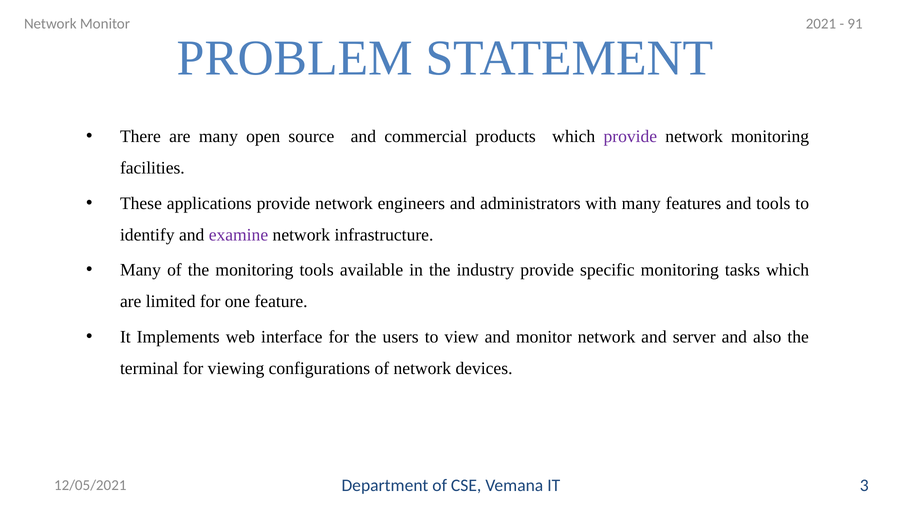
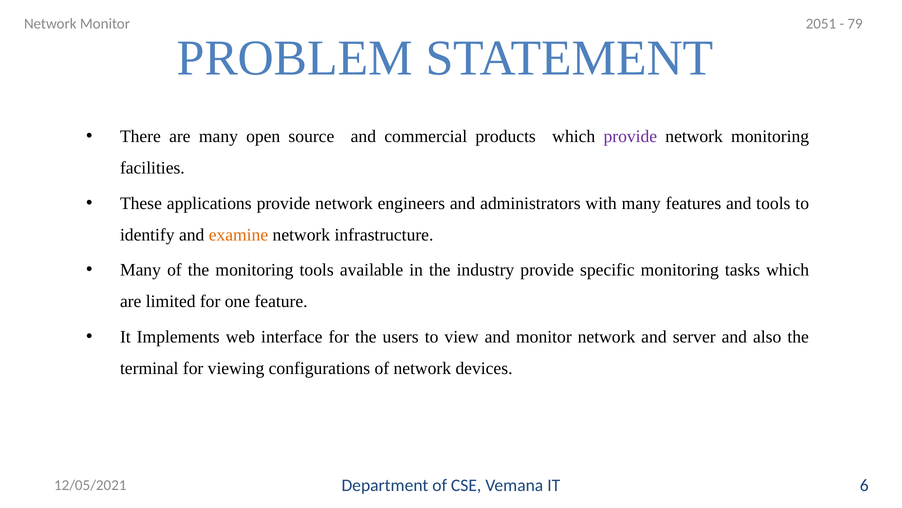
2021: 2021 -> 2051
91: 91 -> 79
examine colour: purple -> orange
3: 3 -> 6
